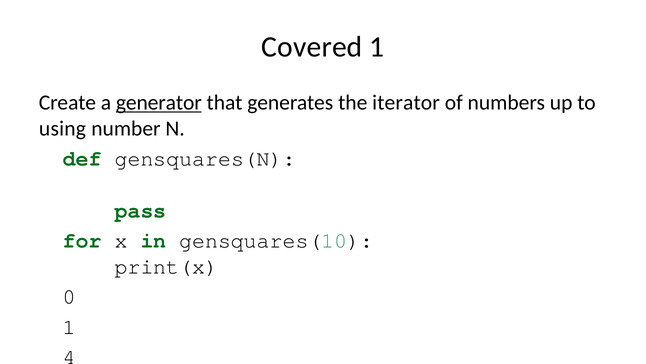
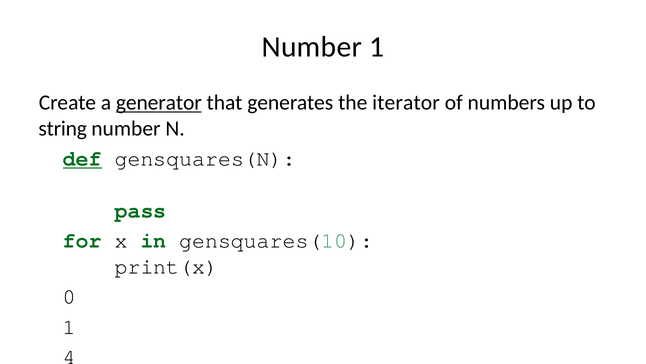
Covered at (312, 47): Covered -> Number
using: using -> string
def underline: none -> present
